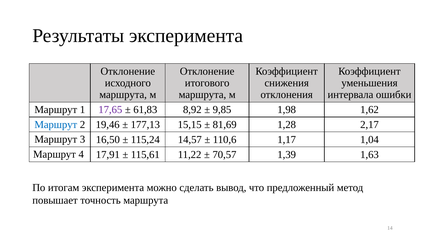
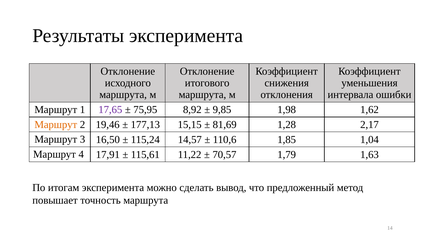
61,83: 61,83 -> 75,95
Маршрут at (56, 125) colour: blue -> orange
1,17: 1,17 -> 1,85
1,39: 1,39 -> 1,79
